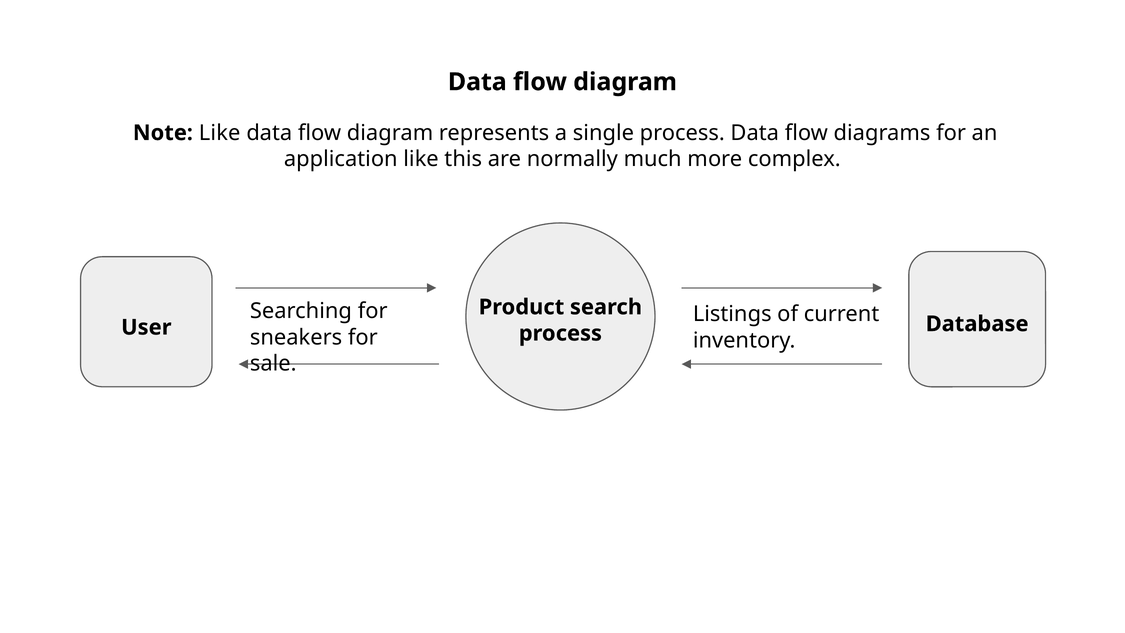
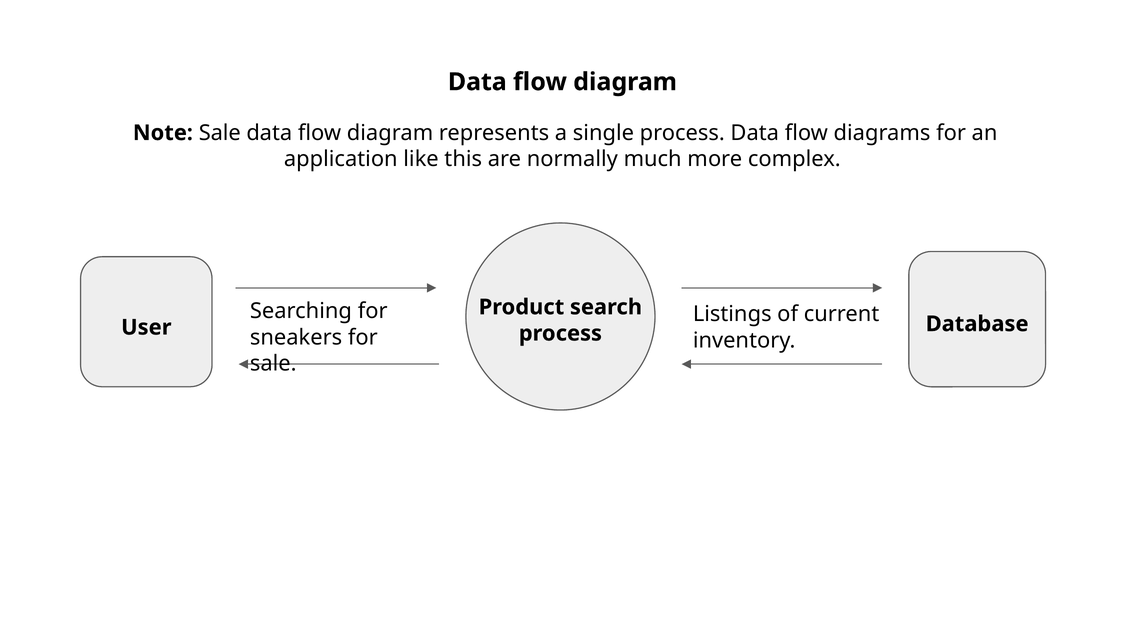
Note Like: Like -> Sale
